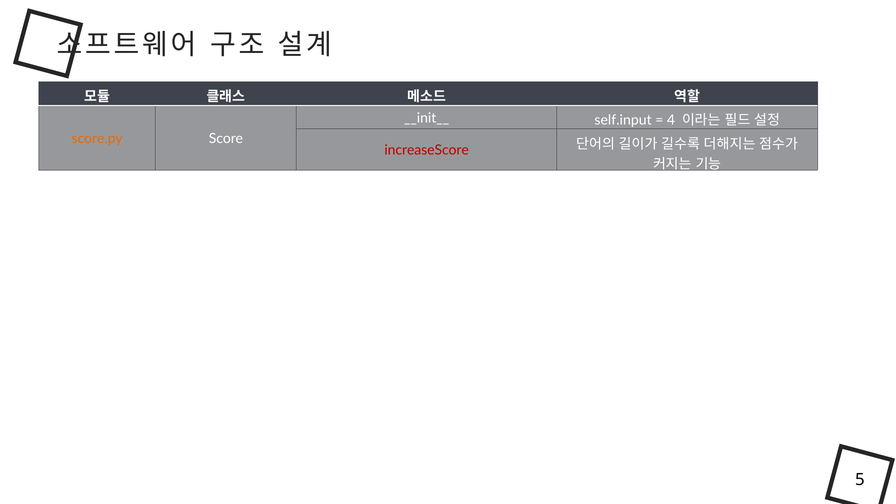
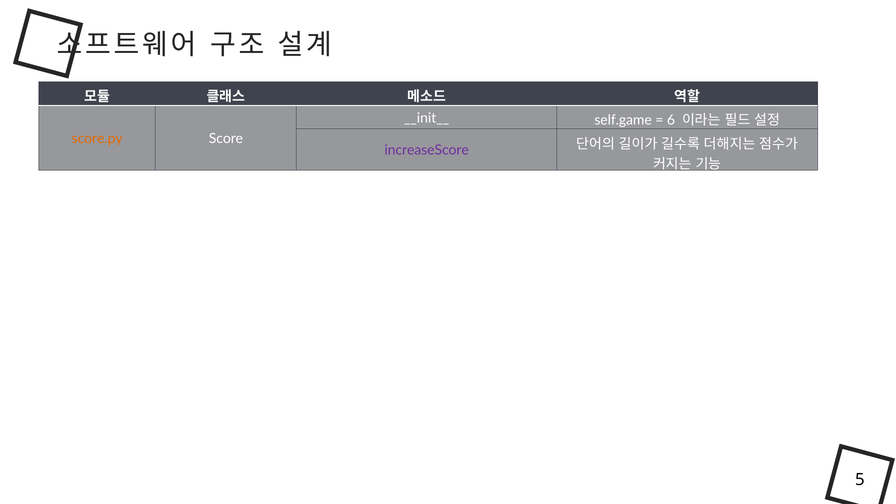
self.input: self.input -> self.game
4: 4 -> 6
increaseScore colour: red -> purple
